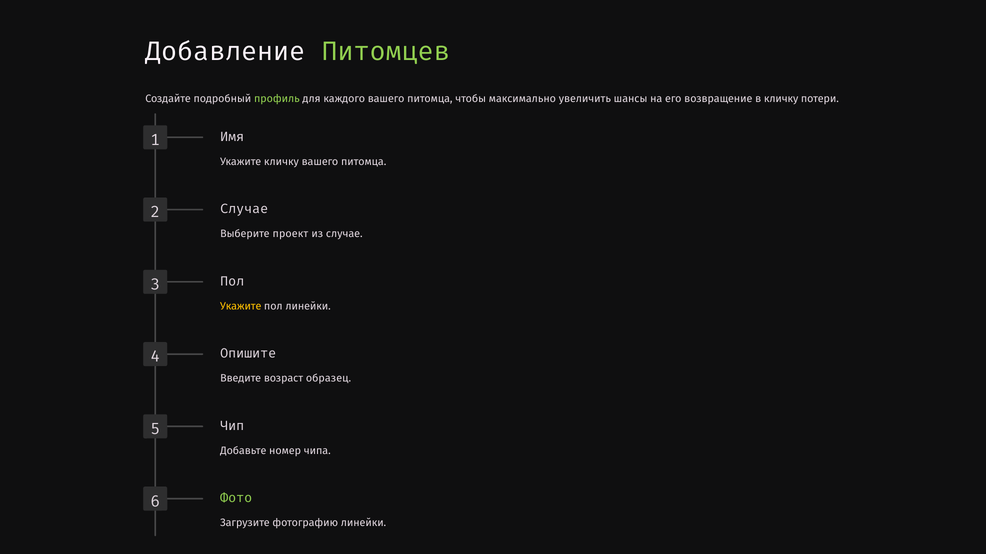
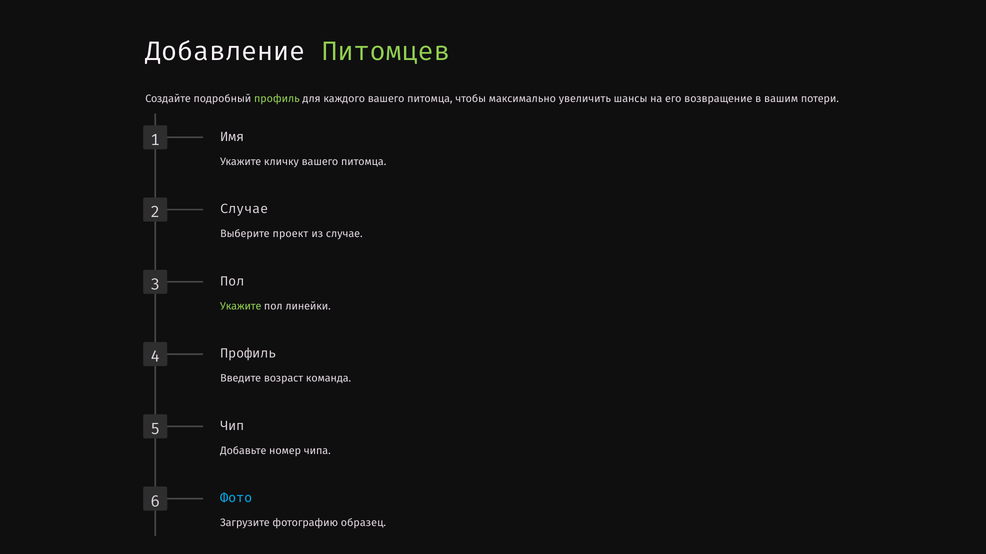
в кличку: кличку -> вашим
Укажите at (241, 306) colour: yellow -> light green
4 Опишите: Опишите -> Профиль
образец: образец -> команда
Фото colour: light green -> light blue
фотографию линейки: линейки -> образец
